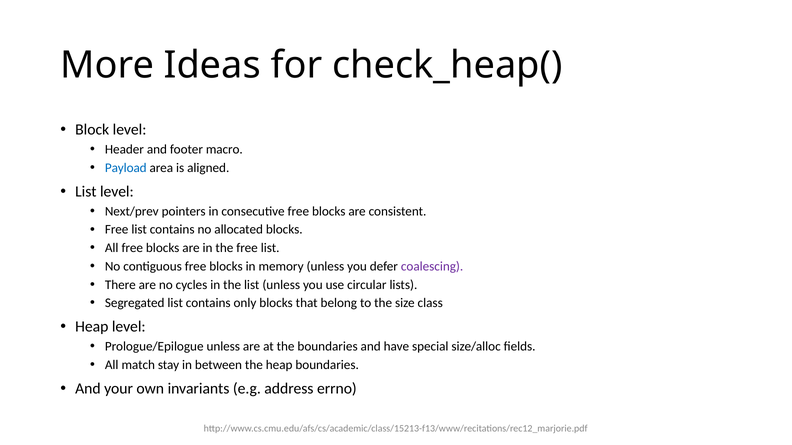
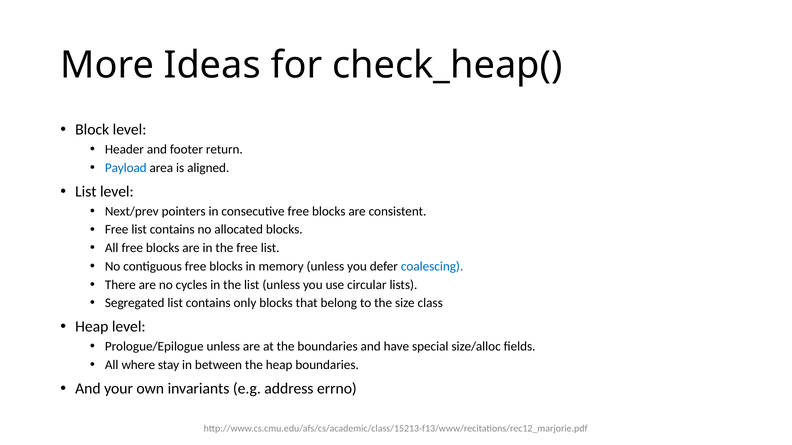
macro: macro -> return
coalescing colour: purple -> blue
match: match -> where
